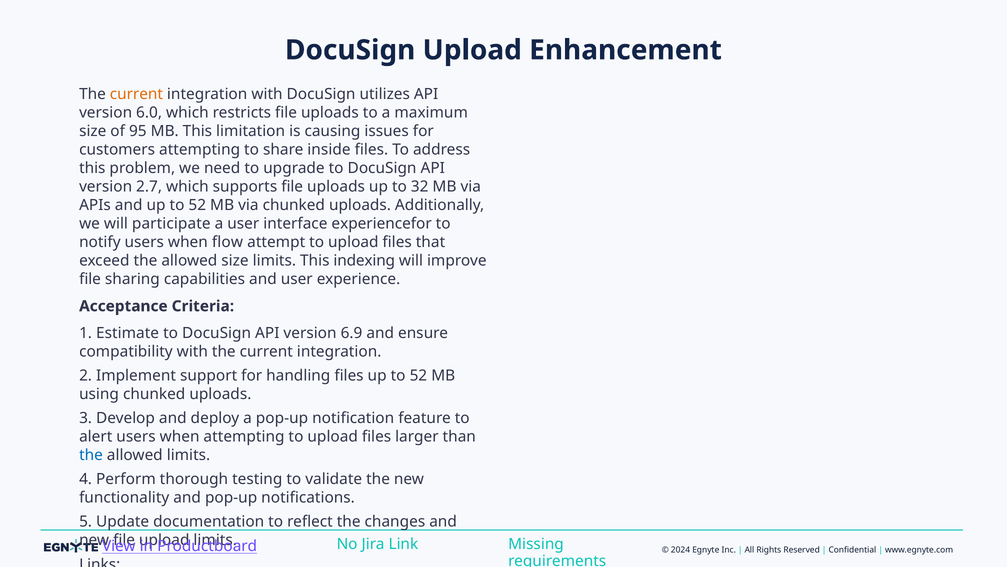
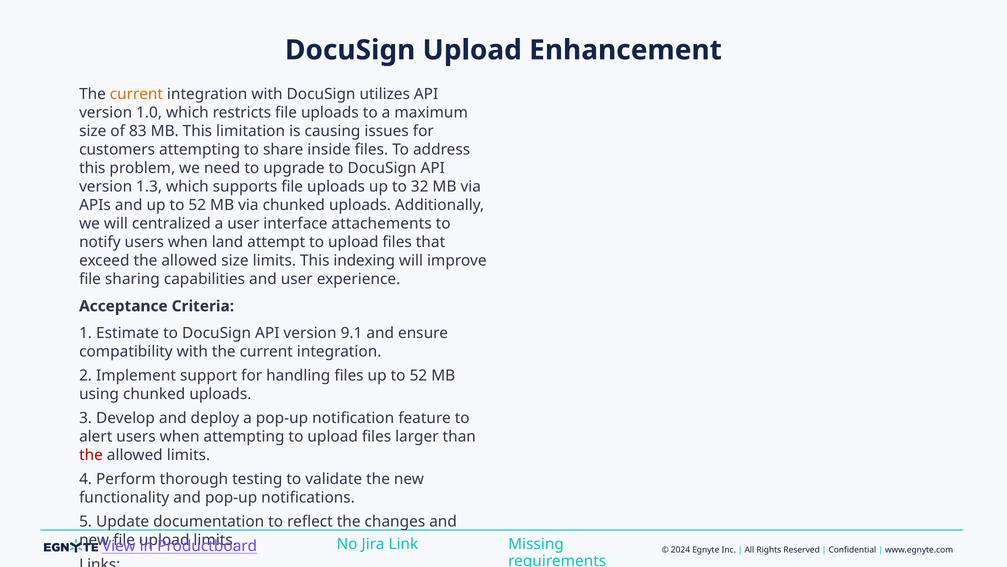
6.0: 6.0 -> 1.0
95: 95 -> 83
2.7: 2.7 -> 1.3
participate: participate -> centralized
experiencefor: experiencefor -> attachements
flow: flow -> land
6.9: 6.9 -> 9.1
the at (91, 455) colour: blue -> red
